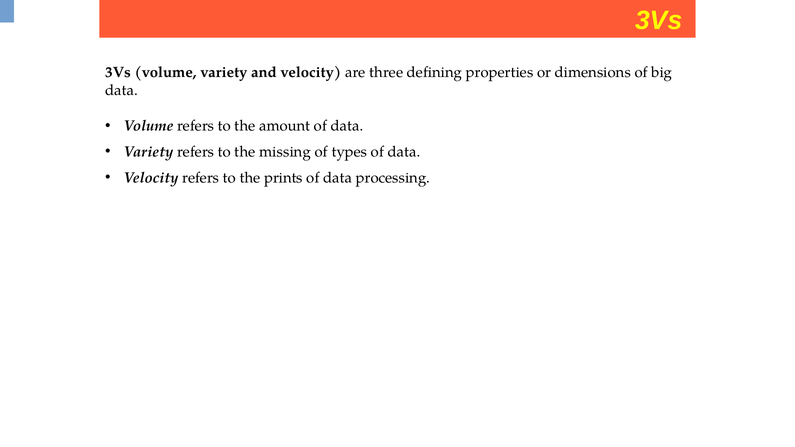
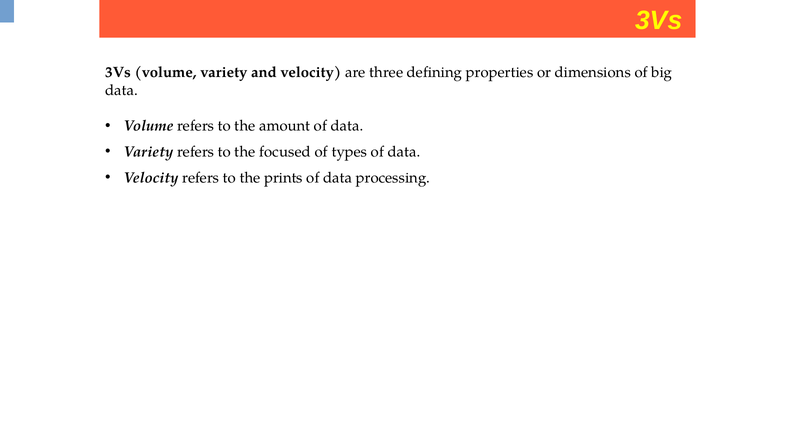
missing: missing -> focused
